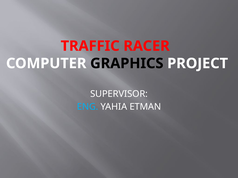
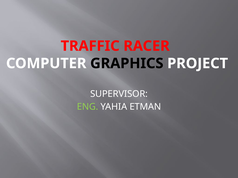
ENG colour: light blue -> light green
